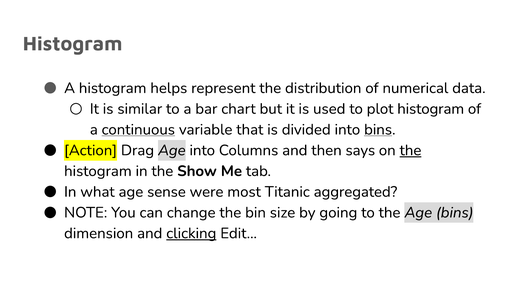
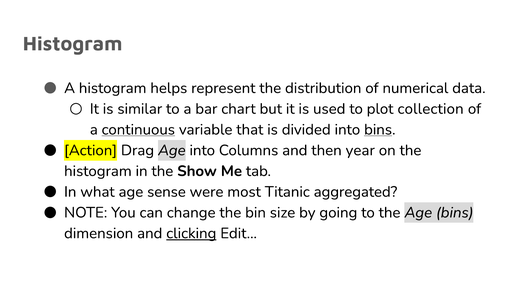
plot histogram: histogram -> collection
says: says -> year
the at (410, 150) underline: present -> none
